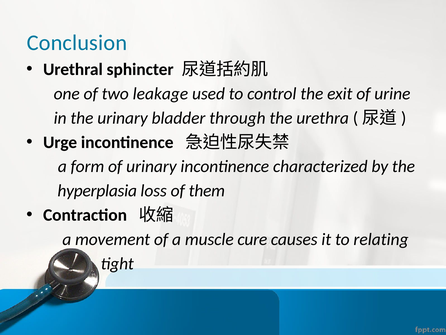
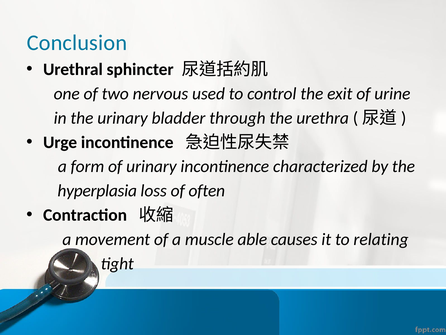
leakage: leakage -> nervous
them: them -> often
cure: cure -> able
